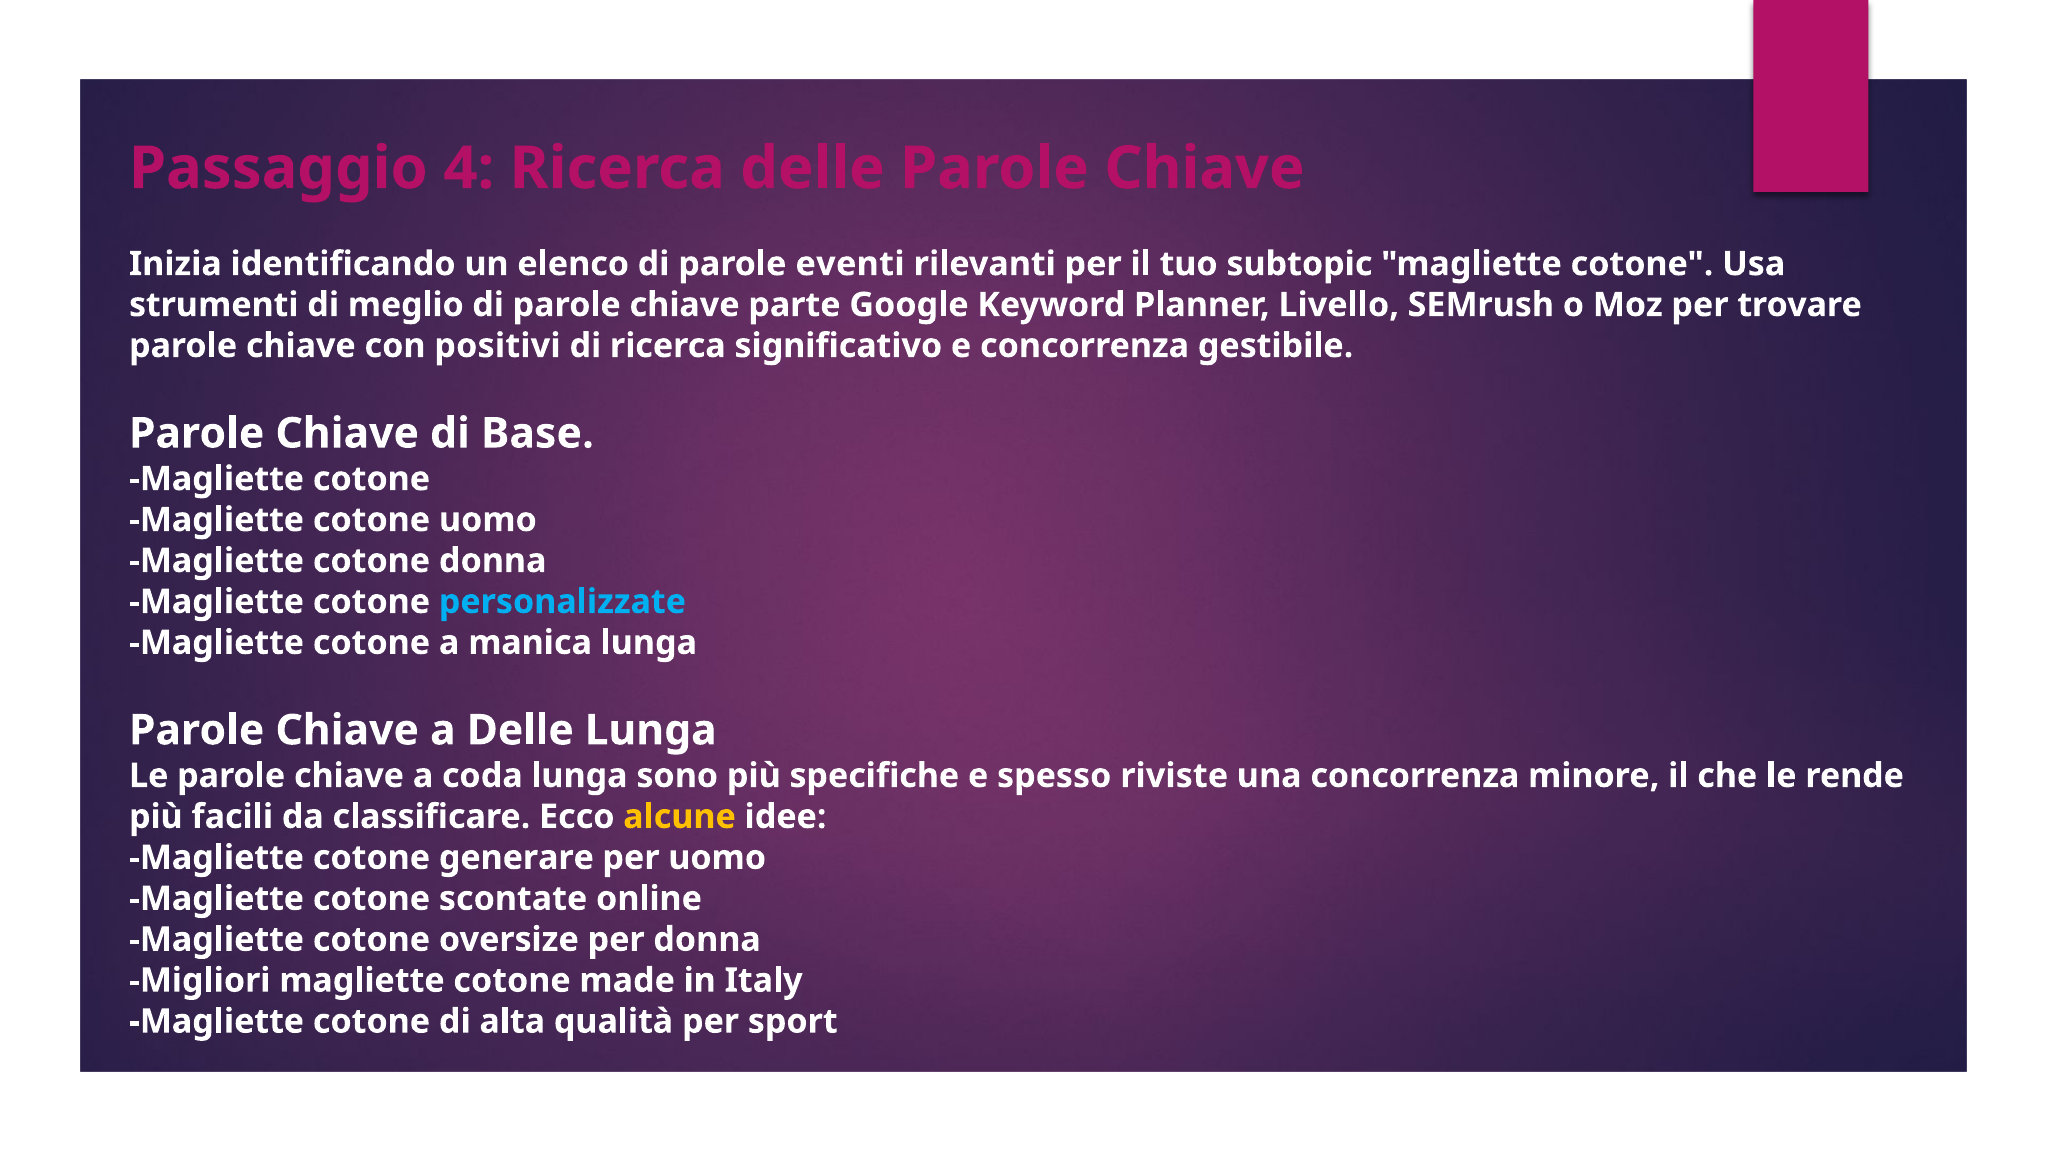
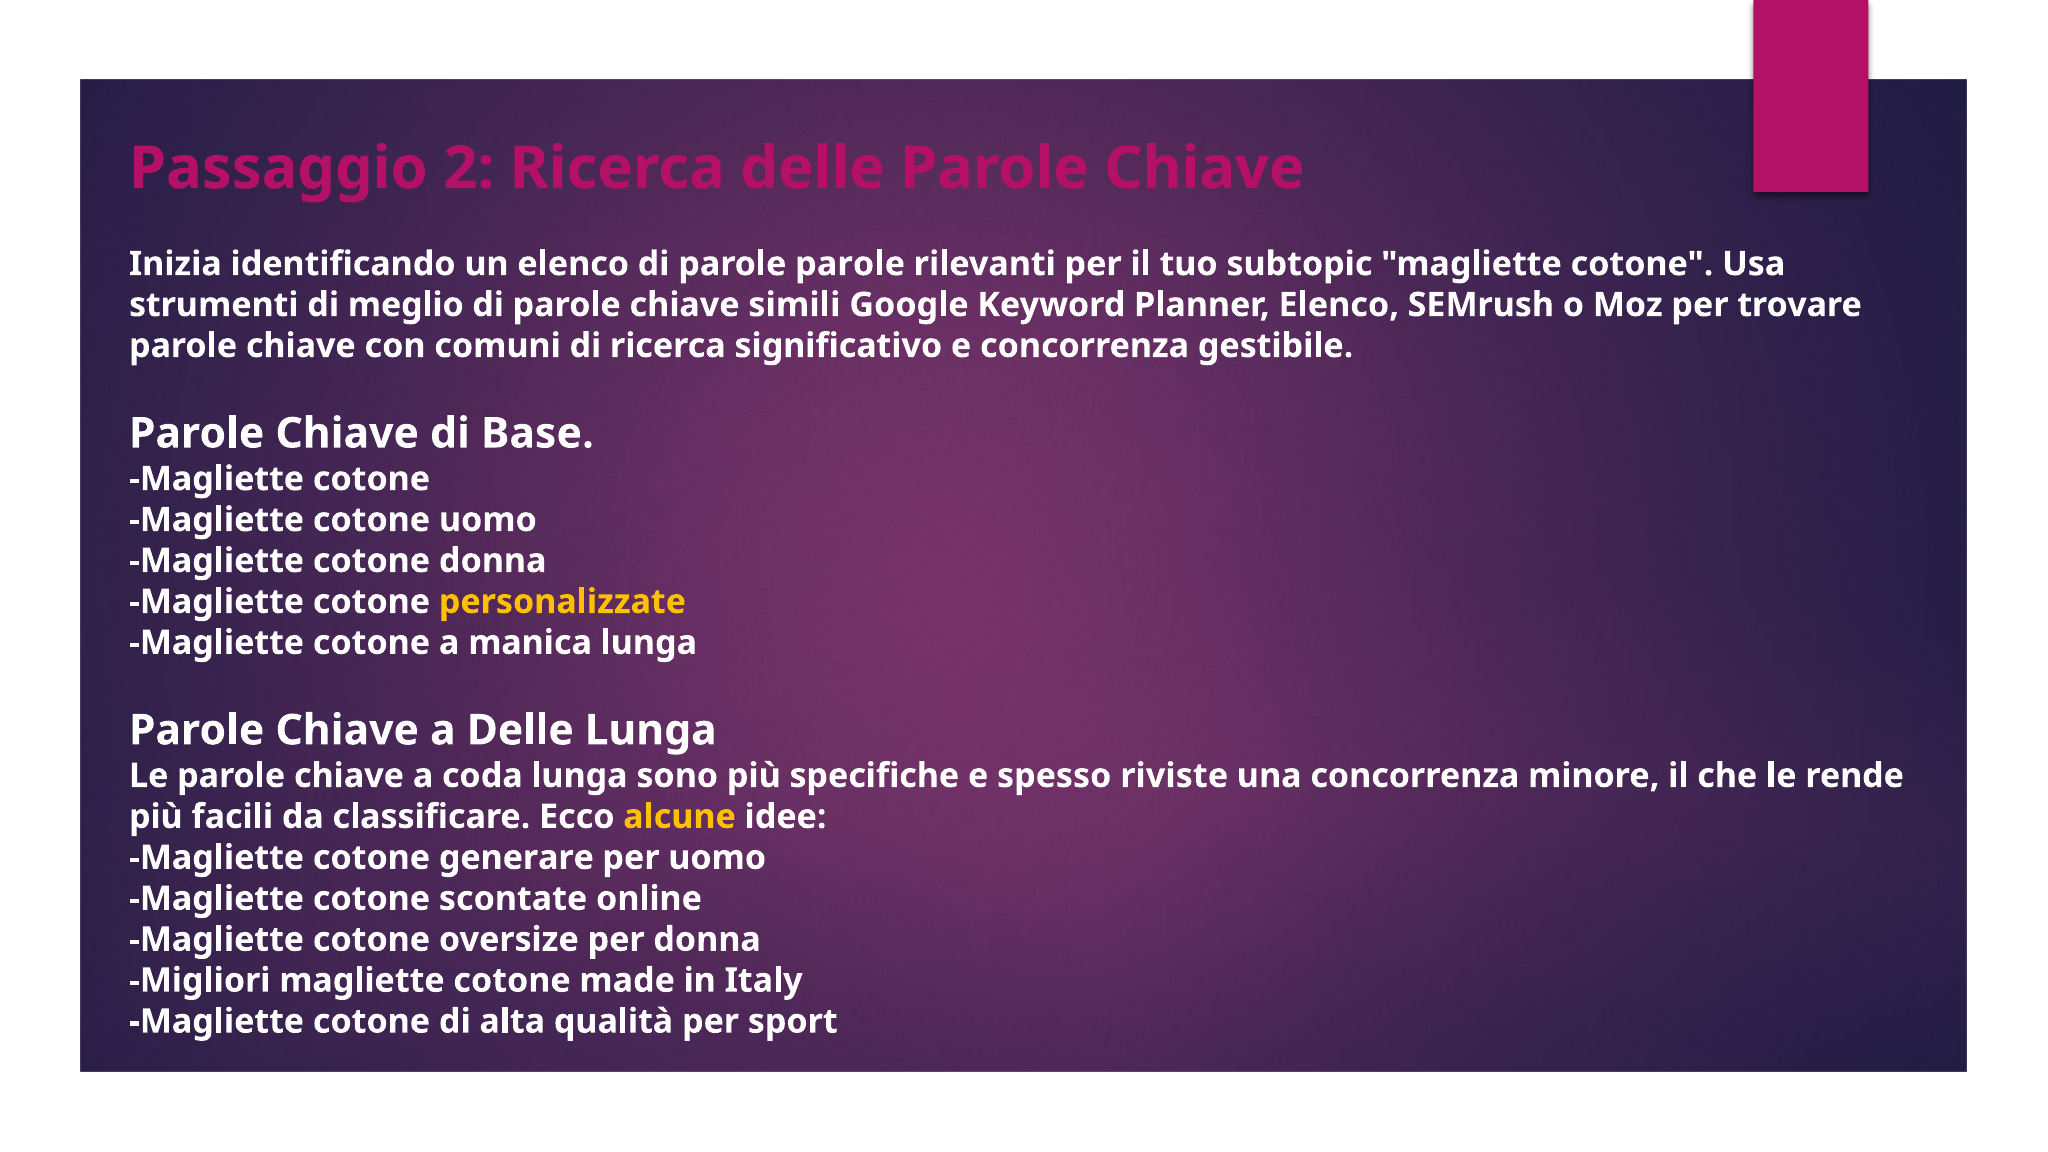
4: 4 -> 2
parole eventi: eventi -> parole
parte: parte -> simili
Planner Livello: Livello -> Elenco
positivi: positivi -> comuni
personalizzate colour: light blue -> yellow
